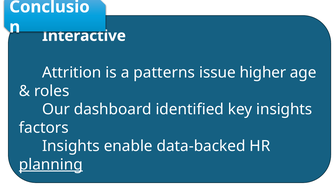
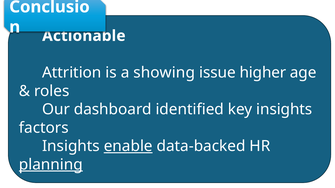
Interactive: Interactive -> Actionable
patterns: patterns -> showing
enable underline: none -> present
